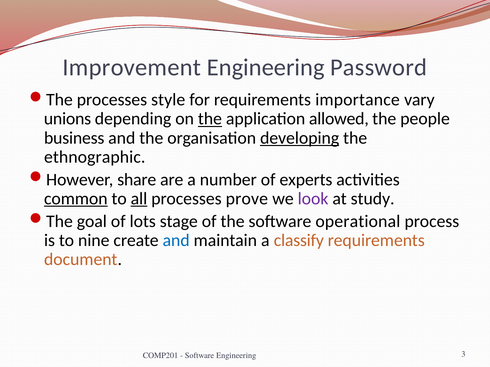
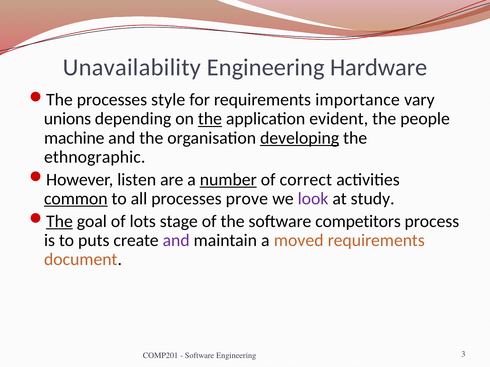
Improvement: Improvement -> Unavailability
Password: Password -> Hardware
allowed: allowed -> evident
business: business -> machine
share: share -> listen
number underline: none -> present
experts: experts -> correct
all underline: present -> none
The at (59, 222) underline: none -> present
operational: operational -> competitors
nine: nine -> puts
and at (176, 241) colour: blue -> purple
classify: classify -> moved
